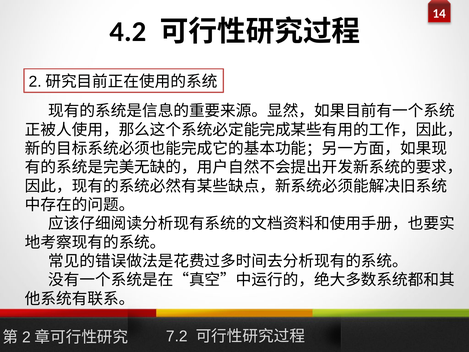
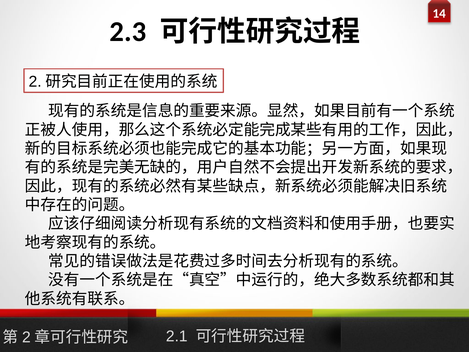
4.2: 4.2 -> 2.3
7.2: 7.2 -> 2.1
